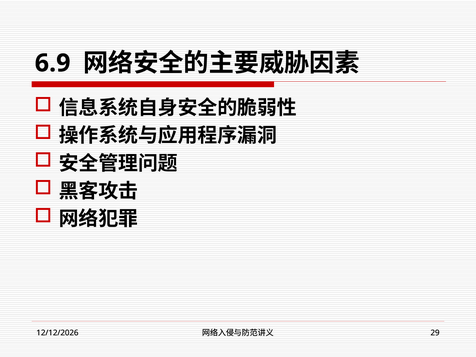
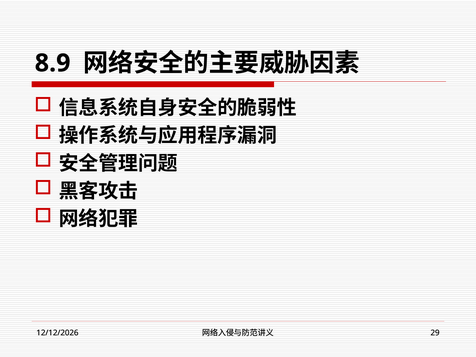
6.9: 6.9 -> 8.9
